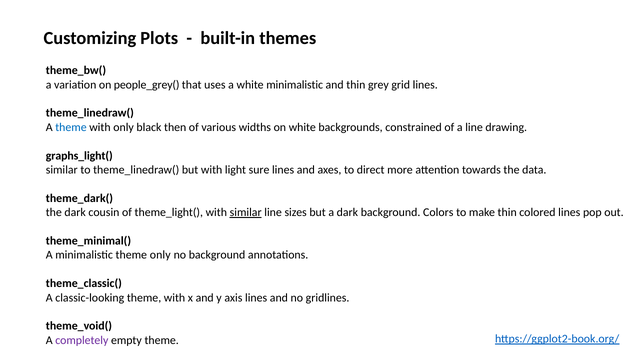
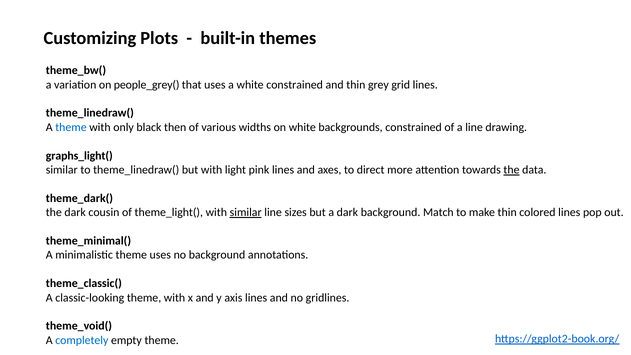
white minimalistic: minimalistic -> constrained
sure: sure -> pink
the at (512, 170) underline: none -> present
Colors: Colors -> Match
theme only: only -> uses
completely colour: purple -> blue
